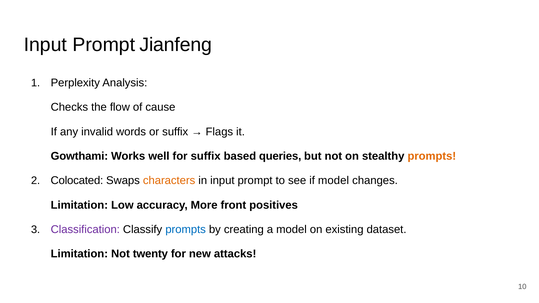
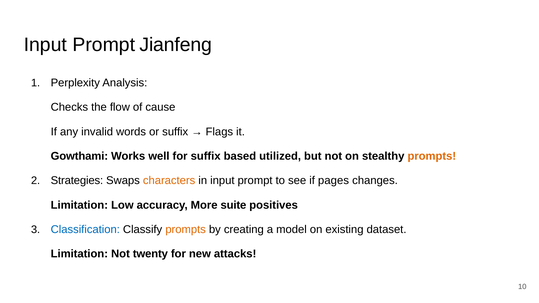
queries: queries -> utilized
Colocated: Colocated -> Strategies
if model: model -> pages
front: front -> suite
Classification colour: purple -> blue
prompts at (186, 230) colour: blue -> orange
